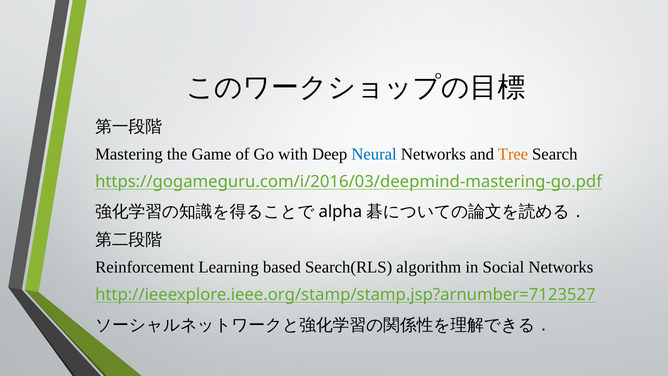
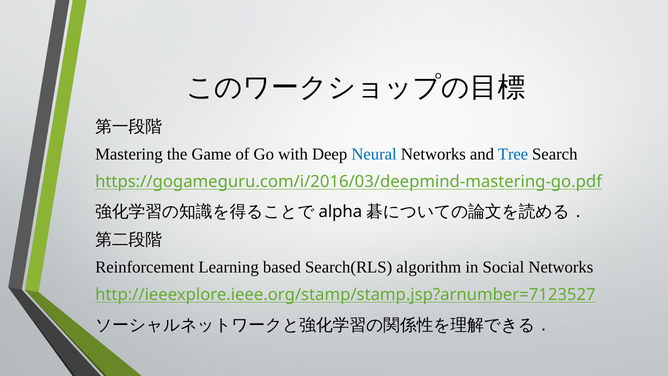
Tree colour: orange -> blue
